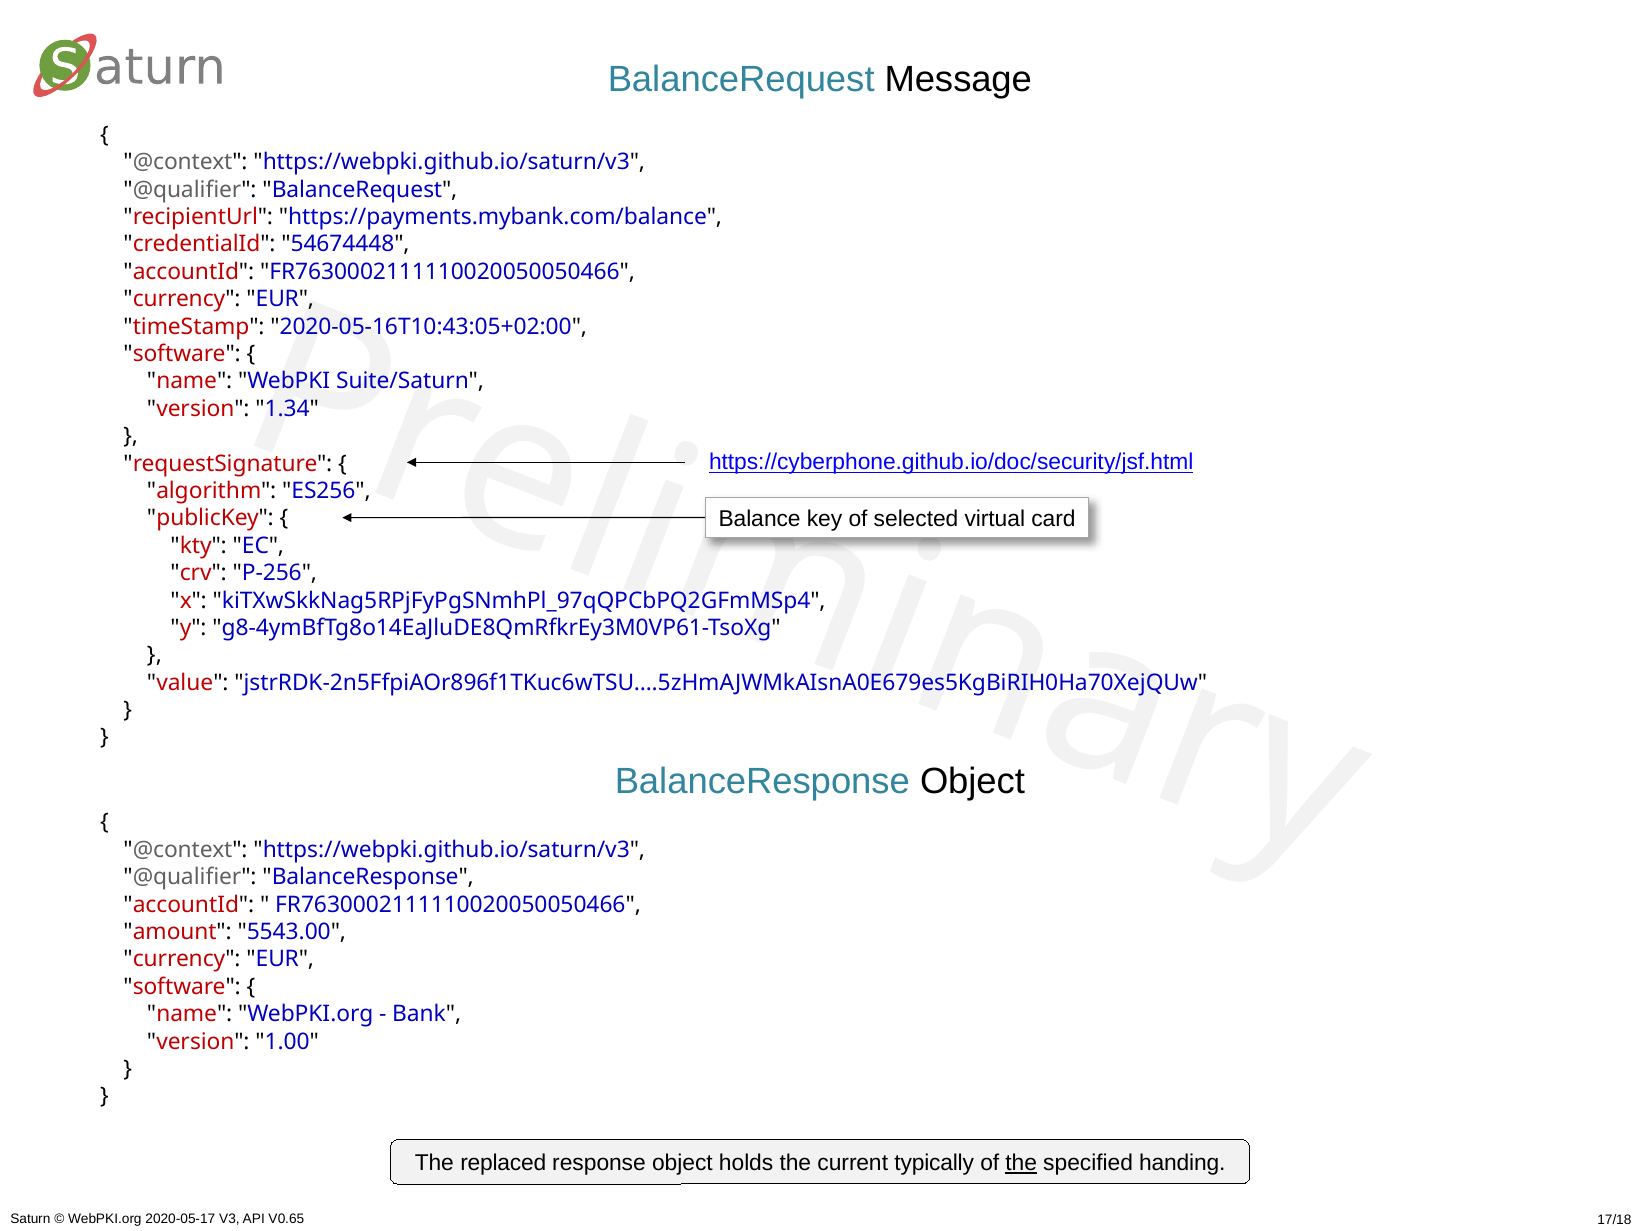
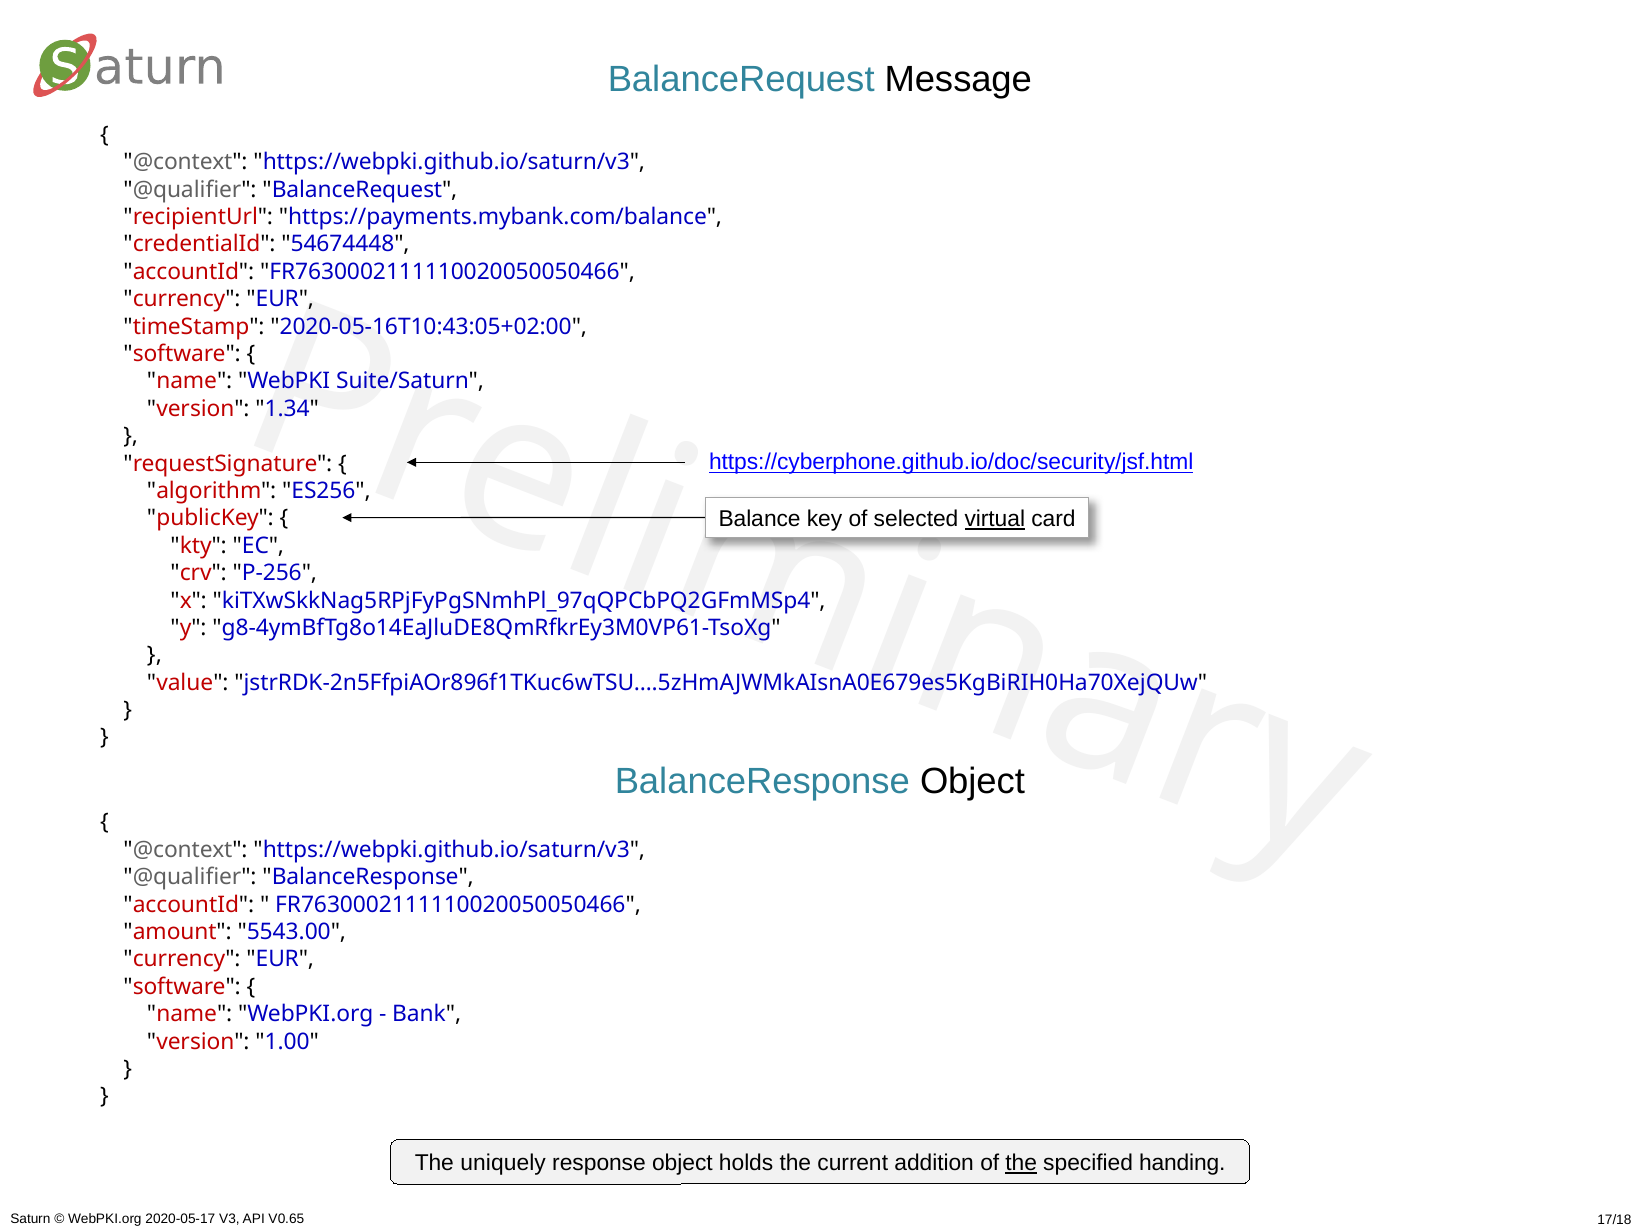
virtual underline: none -> present
replaced: replaced -> uniquely
typically: typically -> addition
